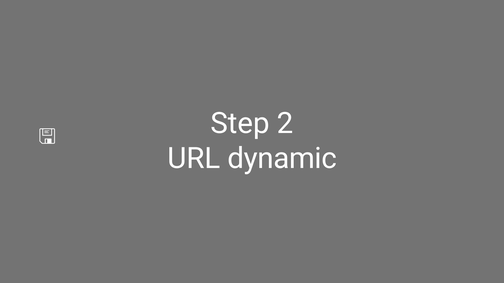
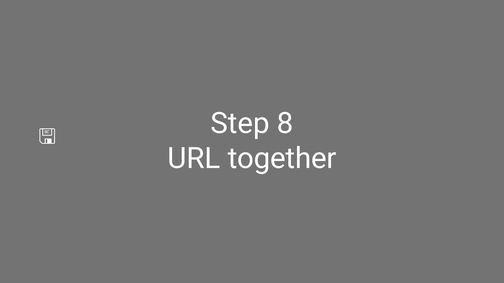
2: 2 -> 8
dynamic: dynamic -> together
